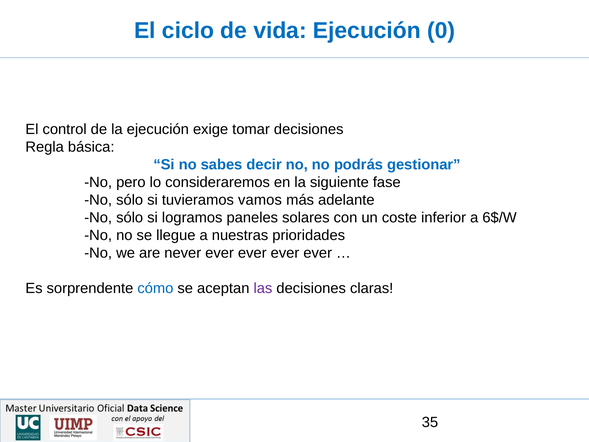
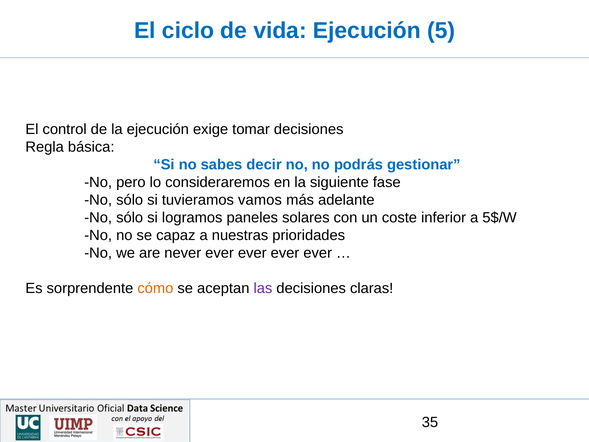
0: 0 -> 5
6$/W: 6$/W -> 5$/W
llegue: llegue -> capaz
cómo colour: blue -> orange
